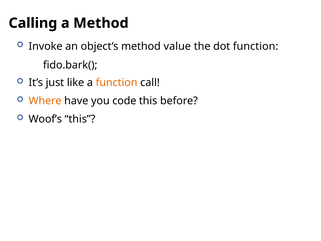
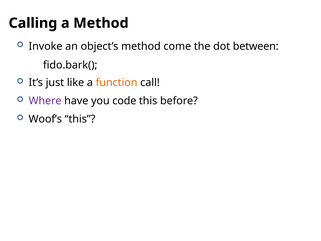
value: value -> come
dot function: function -> between
Where colour: orange -> purple
